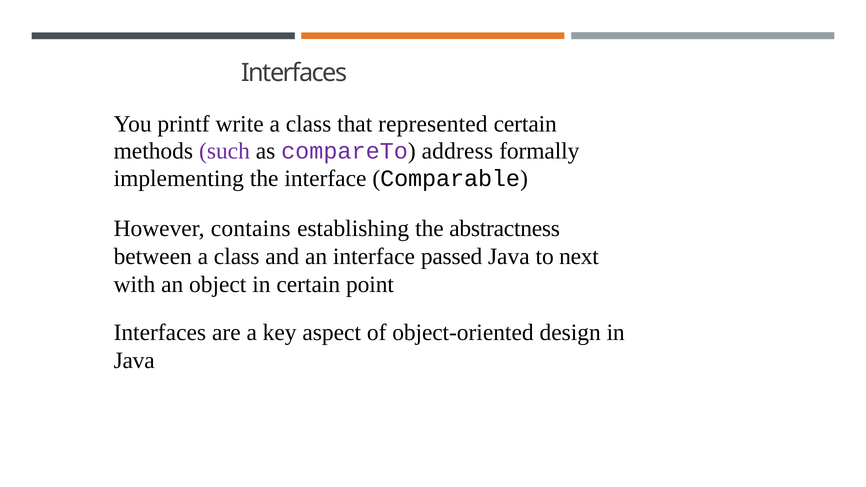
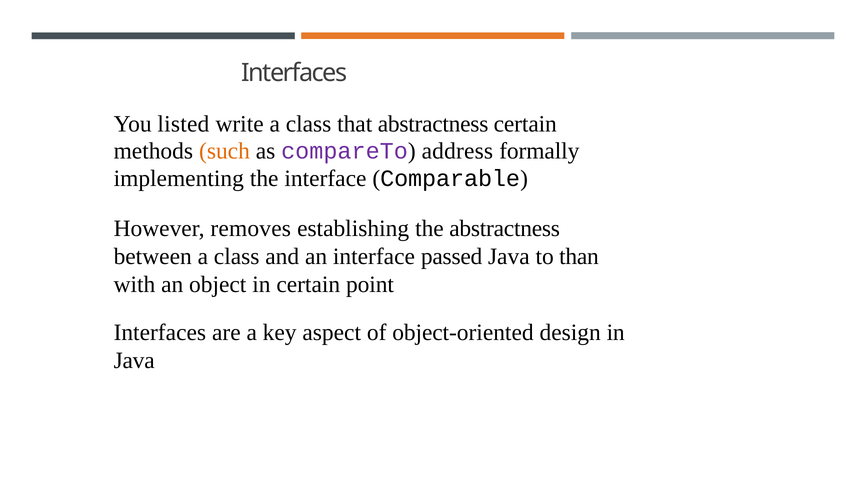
printf: printf -> listed
that represented: represented -> abstractness
such colour: purple -> orange
contains: contains -> removes
next: next -> than
